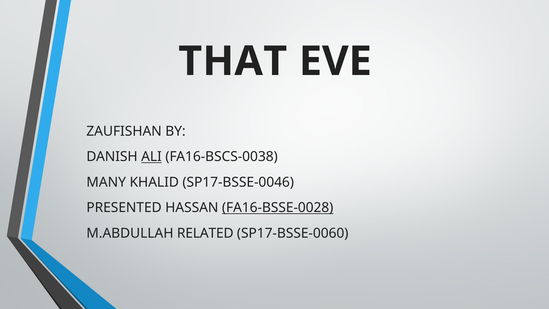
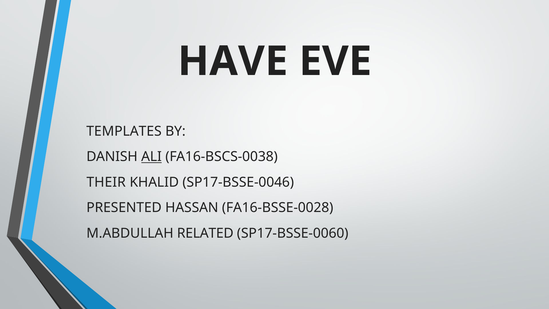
THAT: THAT -> HAVE
ZAUFISHAN: ZAUFISHAN -> TEMPLATES
MANY: MANY -> THEIR
FA16-BSSE-0028 underline: present -> none
